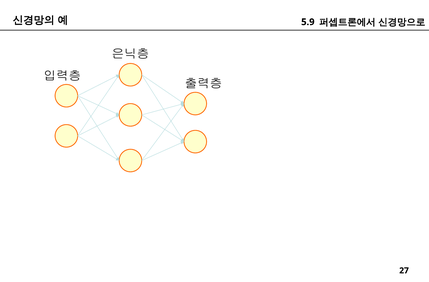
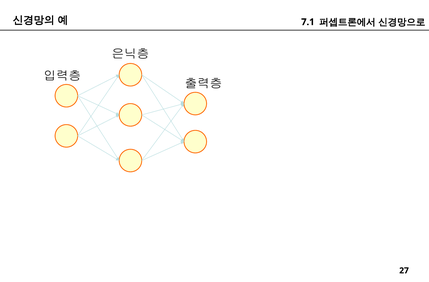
5.9: 5.9 -> 7.1
